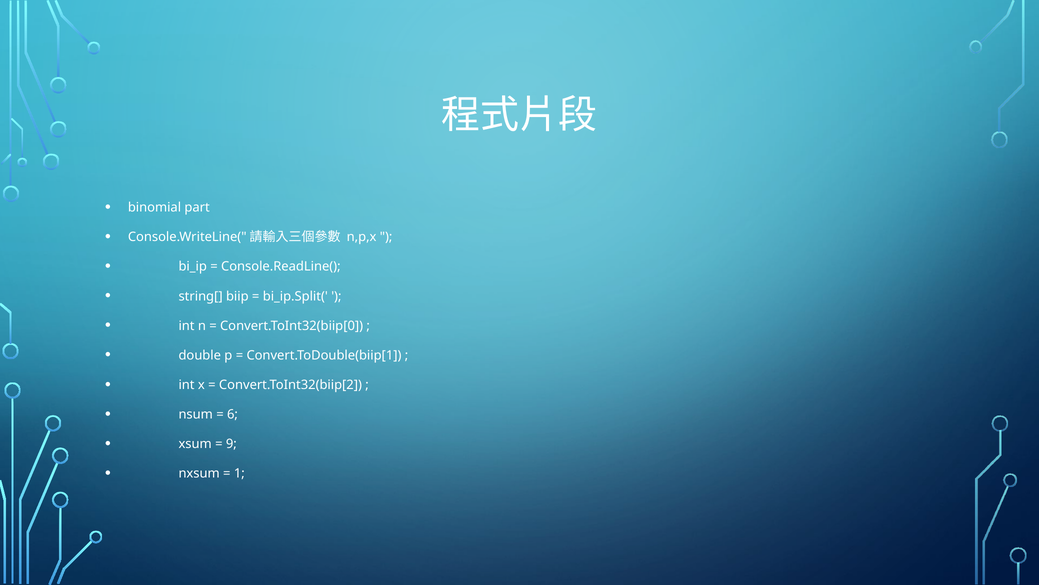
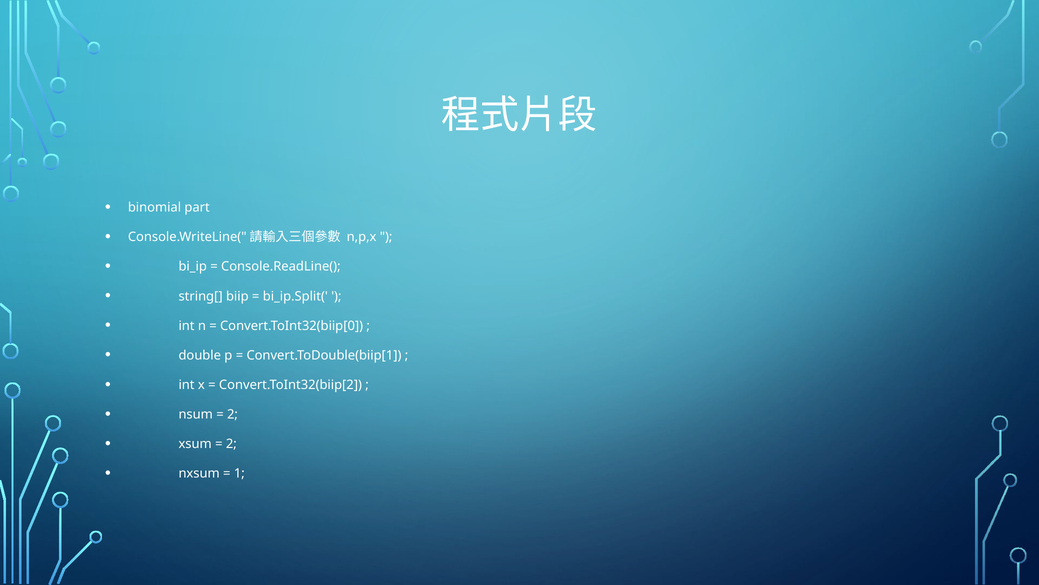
6 at (233, 414): 6 -> 2
9 at (231, 444): 9 -> 2
